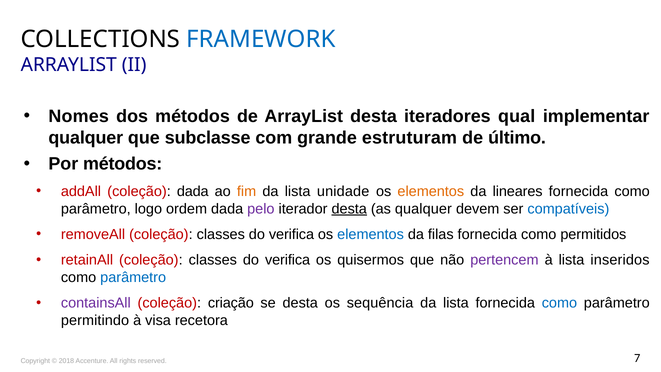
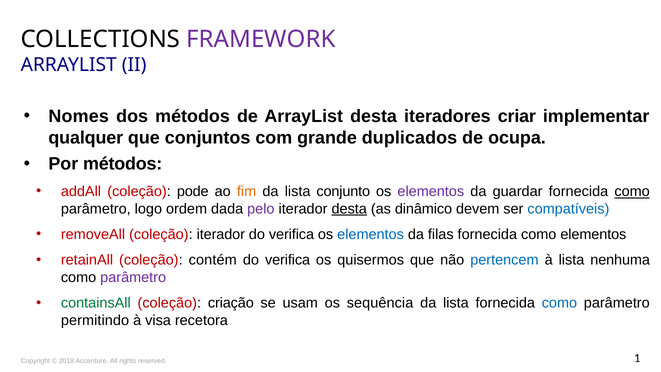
FRAMEWORK colour: blue -> purple
qual: qual -> criar
subclasse: subclasse -> conjuntos
estruturam: estruturam -> duplicados
último: último -> ocupa
coleção dada: dada -> pode
unidade: unidade -> conjunto
elementos at (431, 191) colour: orange -> purple
lineares: lineares -> guardar
como at (632, 191) underline: none -> present
as qualquer: qualquer -> dinâmico
removeAll coleção classes: classes -> iterador
como permitidos: permitidos -> elementos
retainAll coleção classes: classes -> contém
pertencem colour: purple -> blue
inseridos: inseridos -> nenhuma
parâmetro at (133, 277) colour: blue -> purple
containsAll colour: purple -> green
se desta: desta -> usam
7: 7 -> 1
